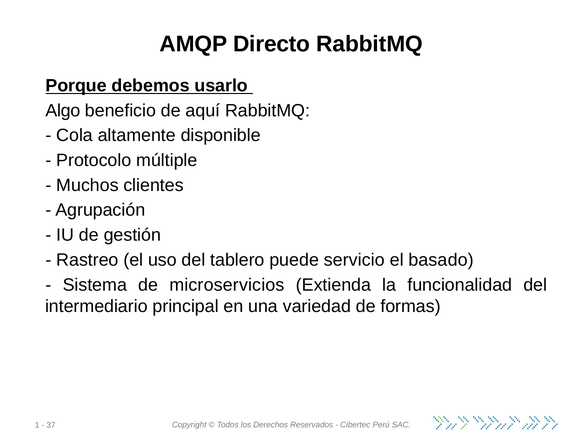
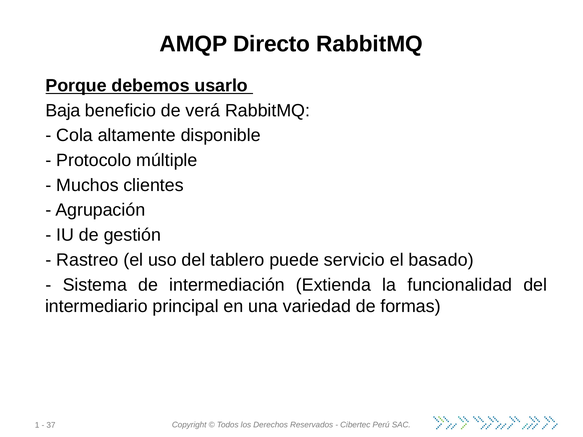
Algo: Algo -> Baja
aquí: aquí -> verá
microservicios: microservicios -> intermediación
